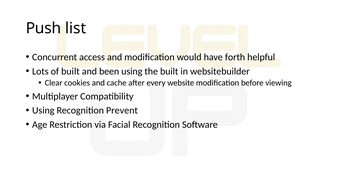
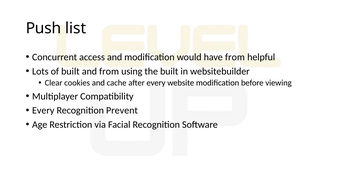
have forth: forth -> from
and been: been -> from
Using at (43, 111): Using -> Every
